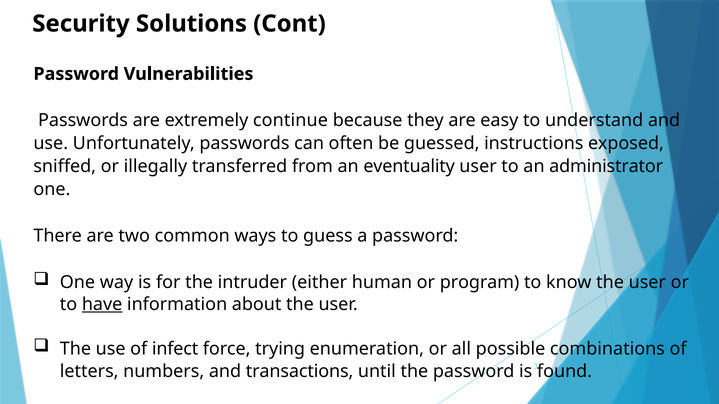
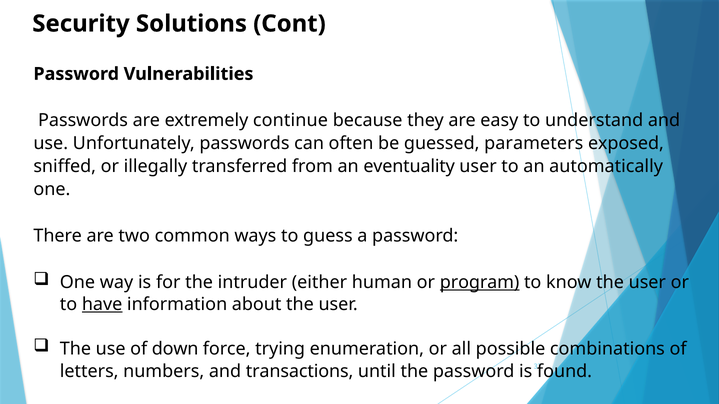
instructions: instructions -> parameters
administrator: administrator -> automatically
program underline: none -> present
infect: infect -> down
